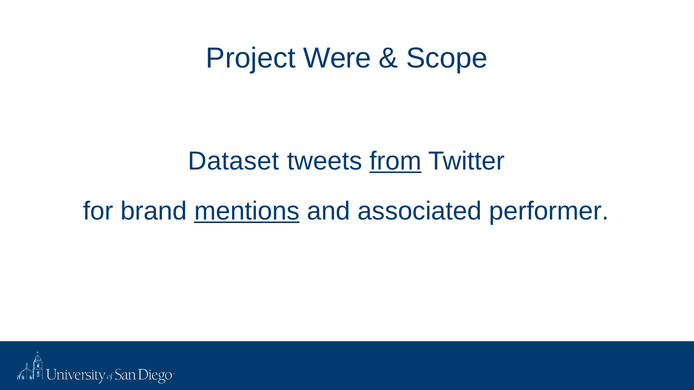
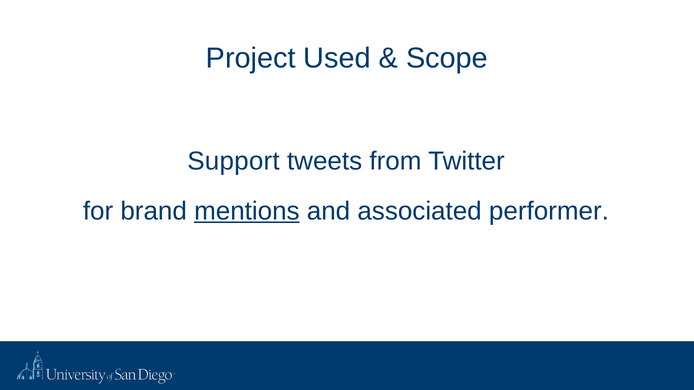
Were: Were -> Used
Dataset: Dataset -> Support
from underline: present -> none
